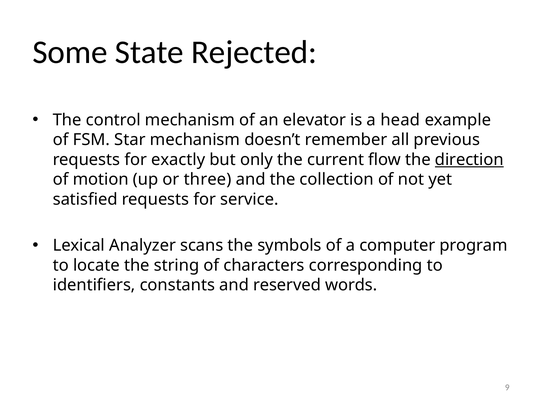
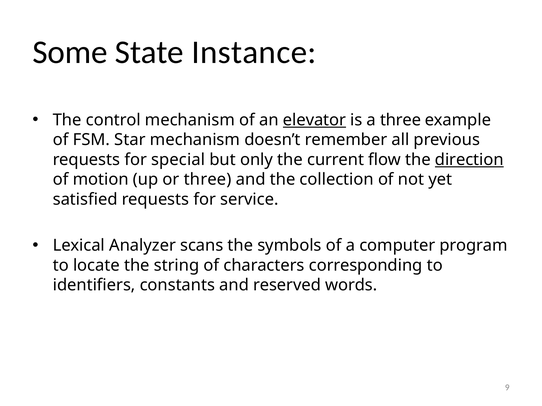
Rejected: Rejected -> Instance
elevator underline: none -> present
a head: head -> three
exactly: exactly -> special
